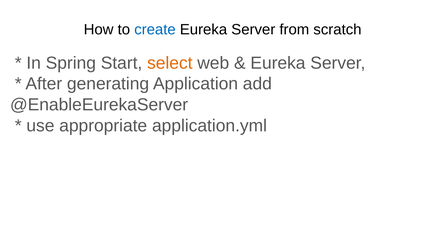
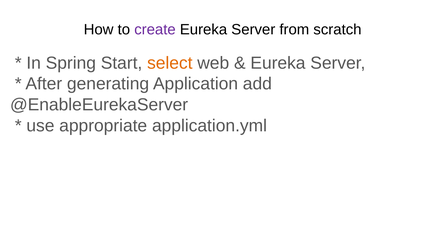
create colour: blue -> purple
